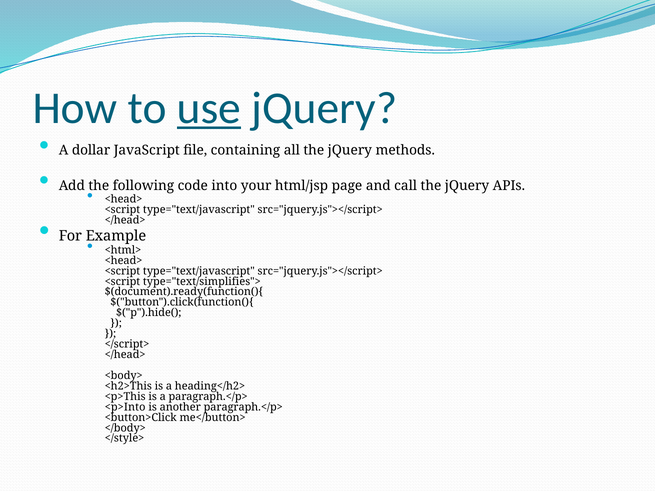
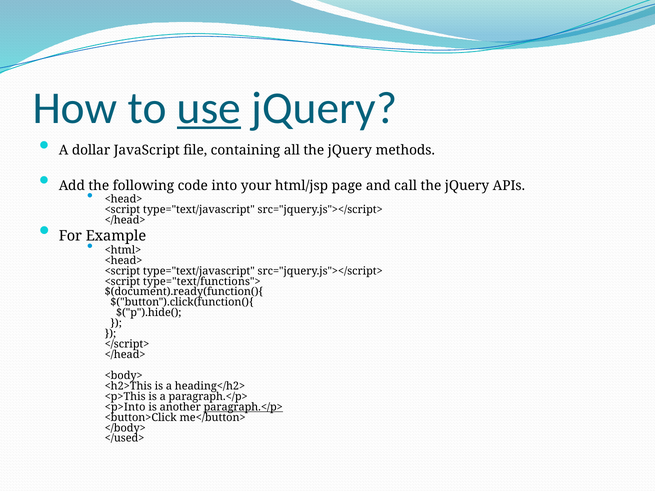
type="text/simplifies">: type="text/simplifies"> -> type="text/functions">
paragraph.</p> at (243, 407) underline: none -> present
</style>: </style> -> </used>
